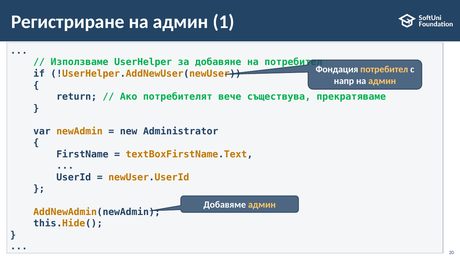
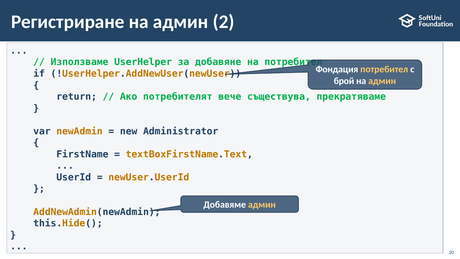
1: 1 -> 2
напр: напр -> брой
